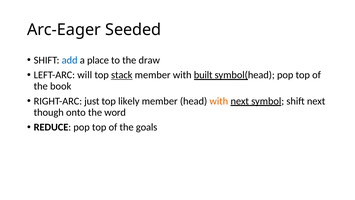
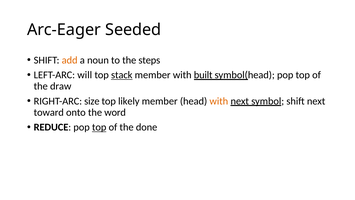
add colour: blue -> orange
place: place -> noun
draw: draw -> steps
book: book -> draw
just: just -> size
though: though -> toward
top at (99, 127) underline: none -> present
goals: goals -> done
